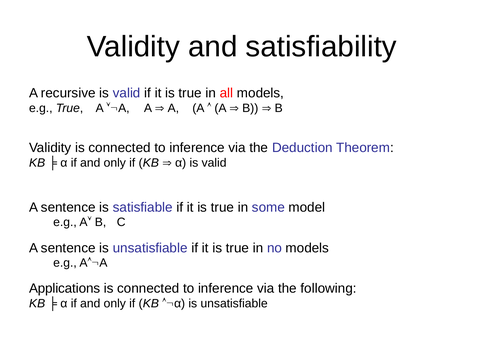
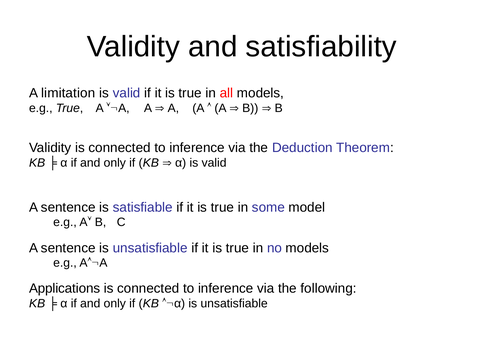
recursive: recursive -> limitation
